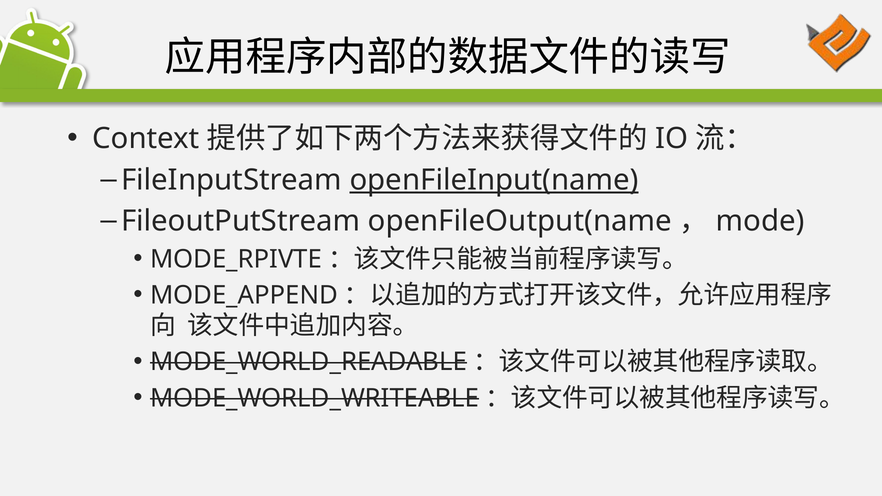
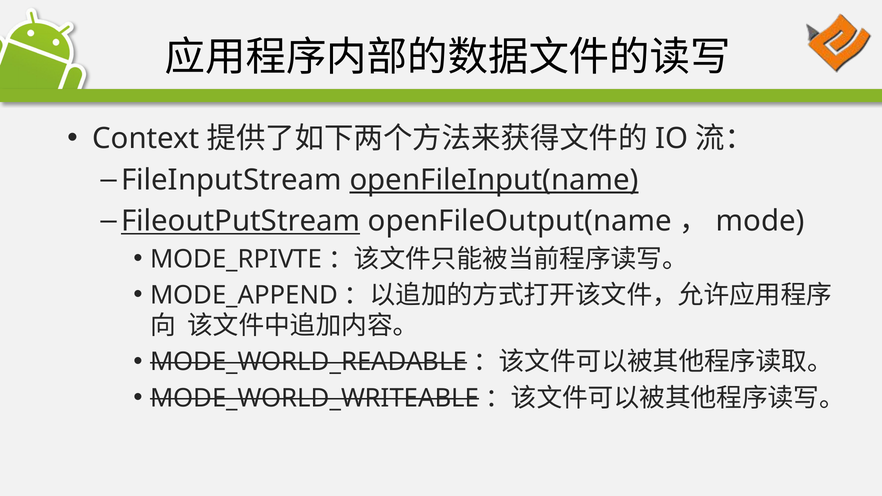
FileoutPutStream underline: none -> present
